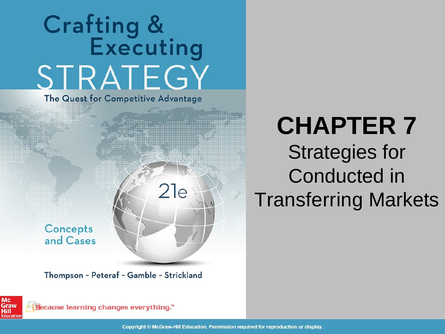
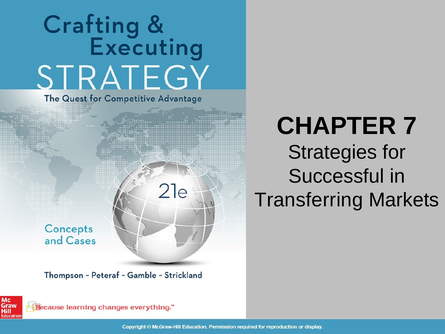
Conducted: Conducted -> Successful
